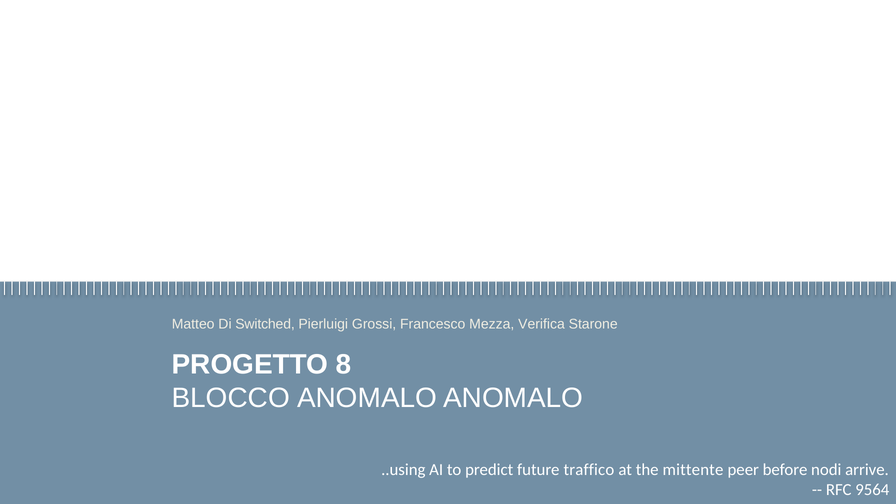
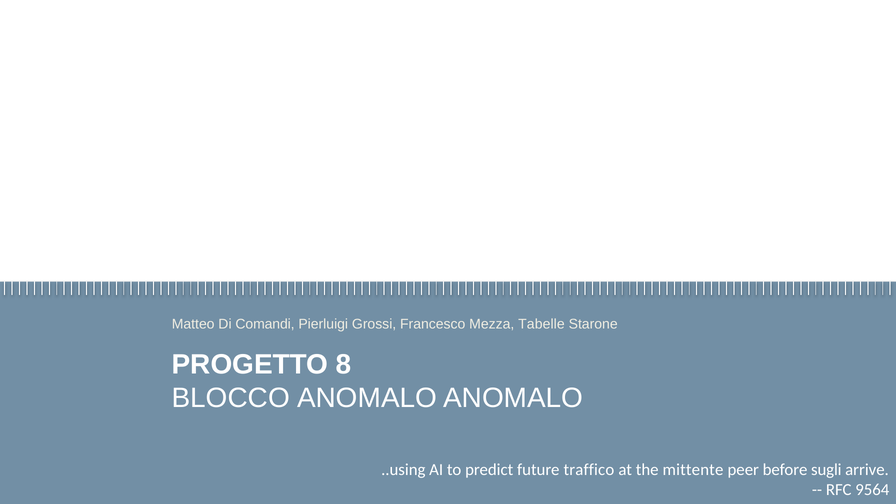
Switched: Switched -> Comandi
Verifica: Verifica -> Tabelle
nodi: nodi -> sugli
